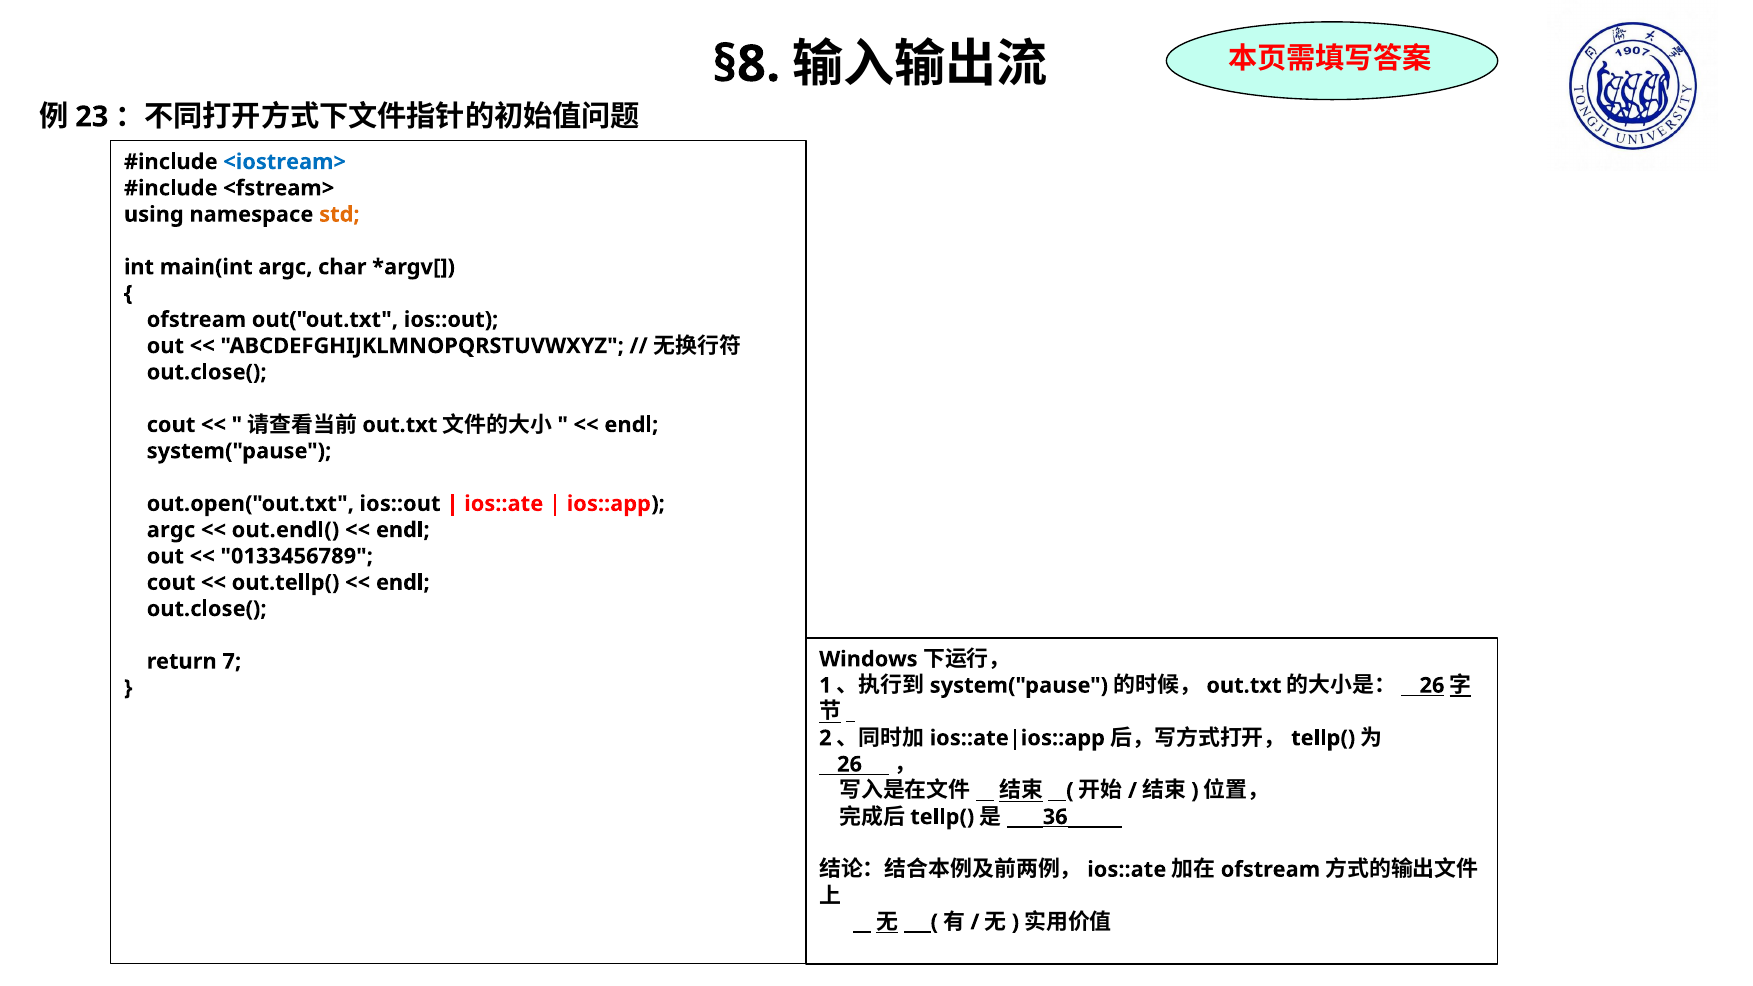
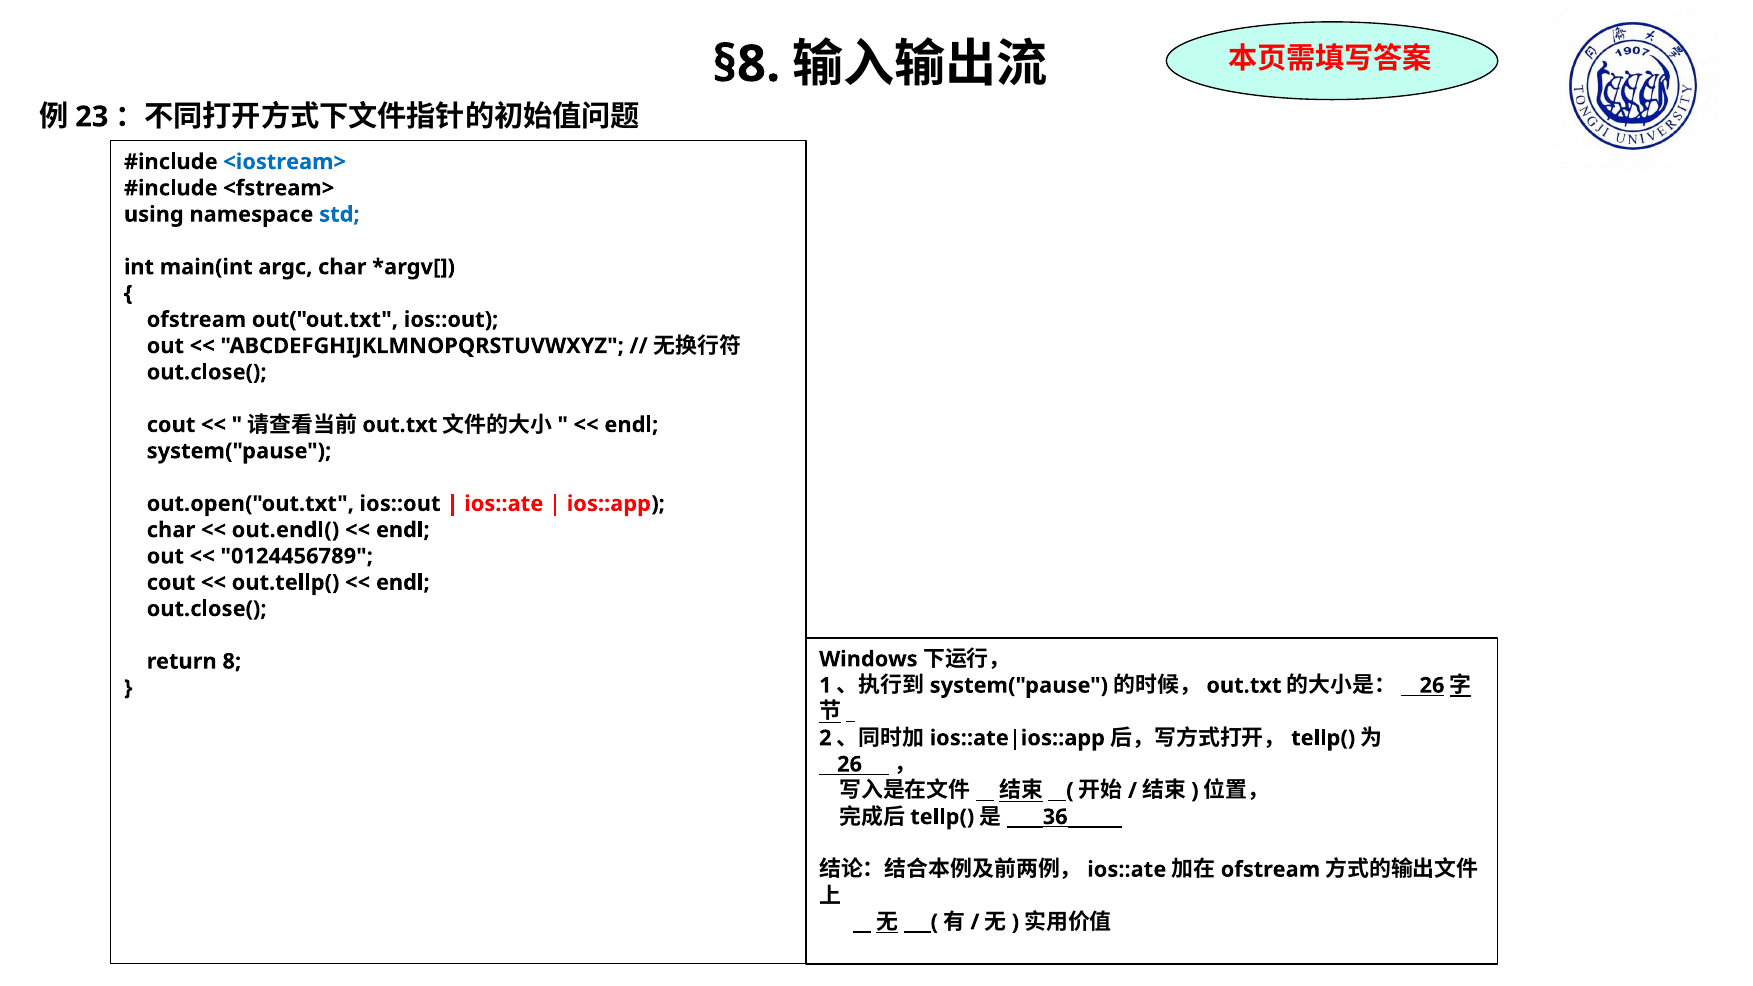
std colour: orange -> blue
argc at (171, 530): argc -> char
0133456789: 0133456789 -> 0124456789
7: 7 -> 8
